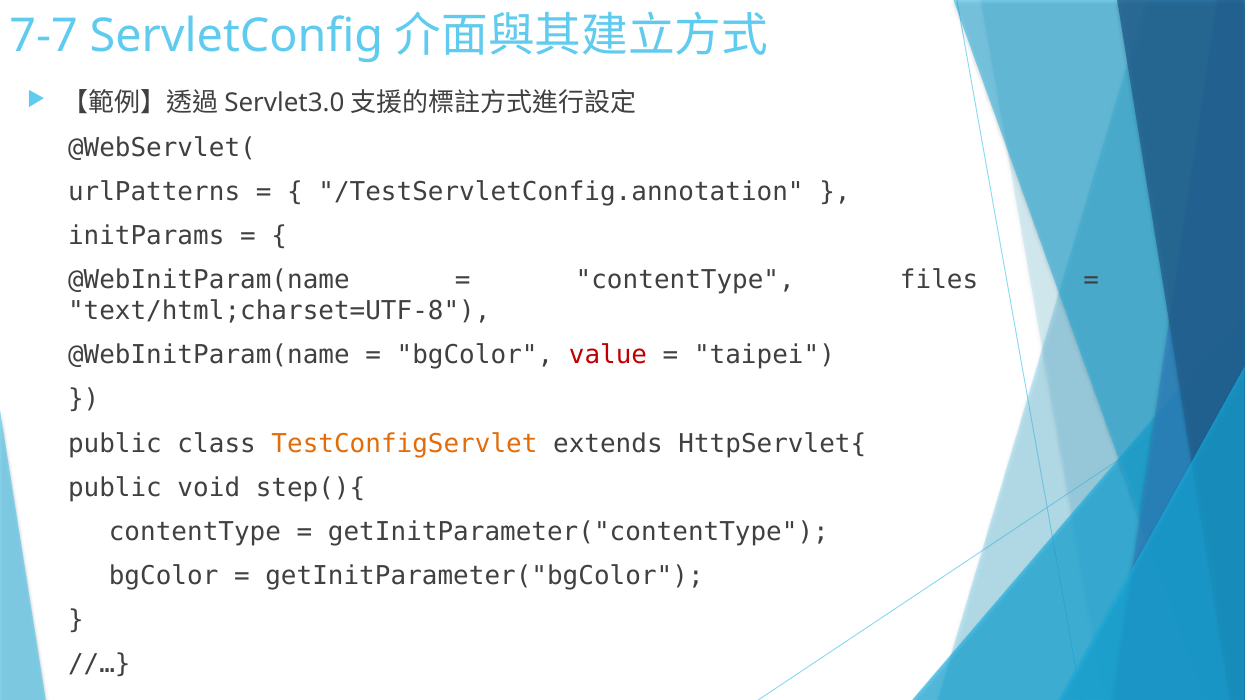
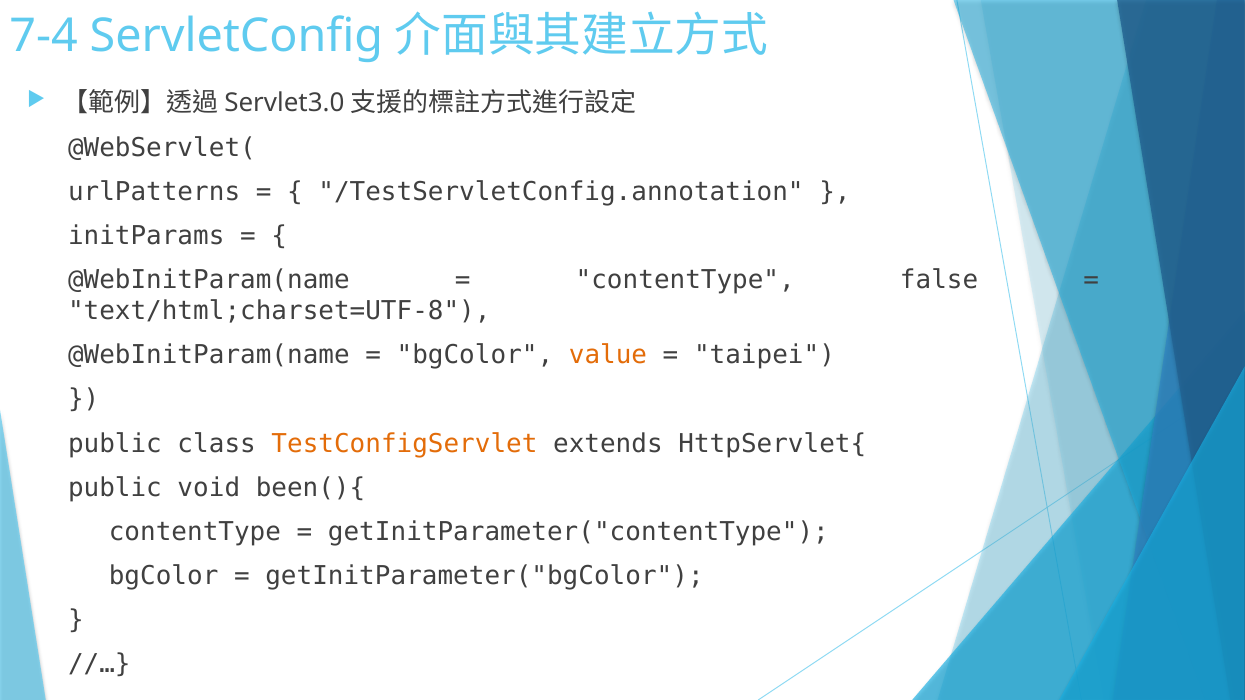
7-7: 7-7 -> 7-4
files: files -> false
value colour: red -> orange
step(){: step(){ -> been(){
